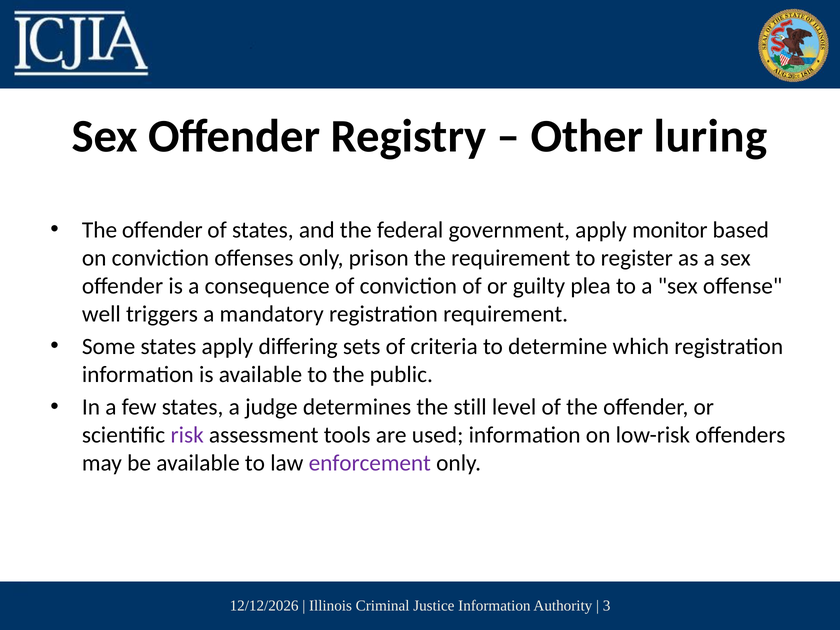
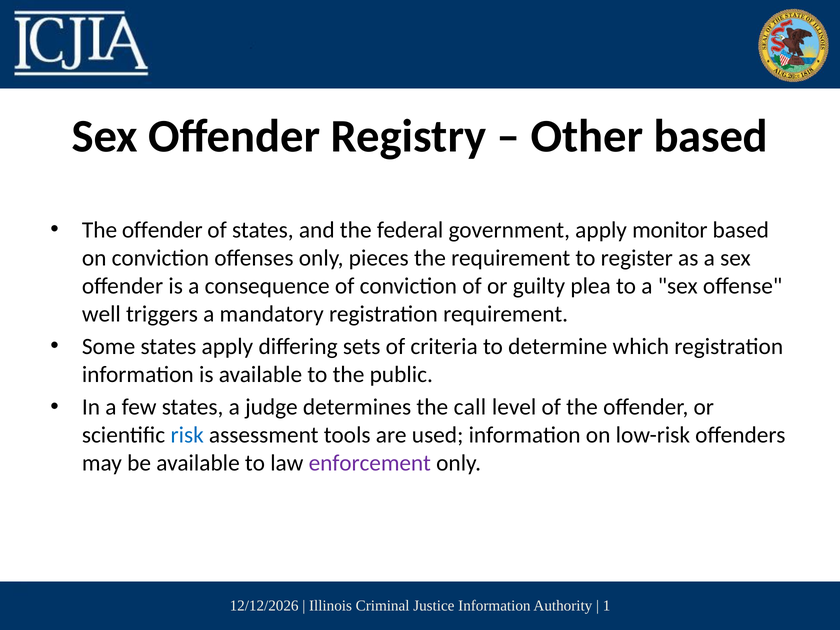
Other luring: luring -> based
prison: prison -> pieces
still: still -> call
risk colour: purple -> blue
3: 3 -> 1
